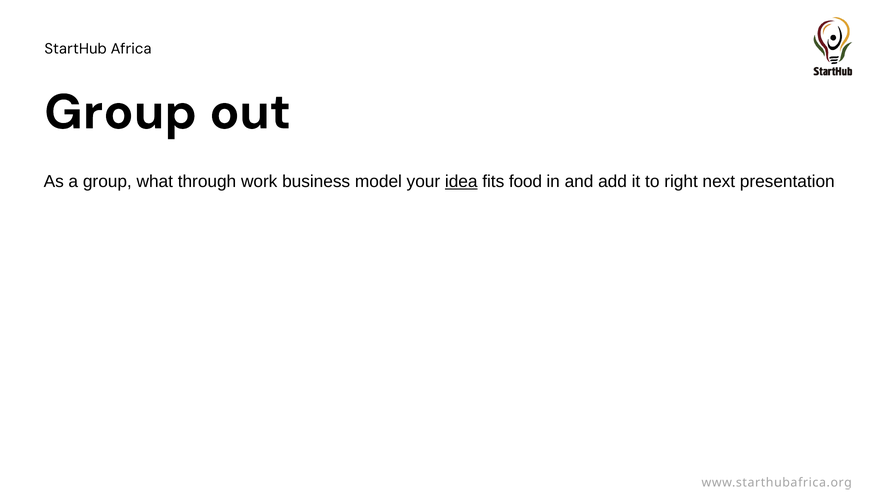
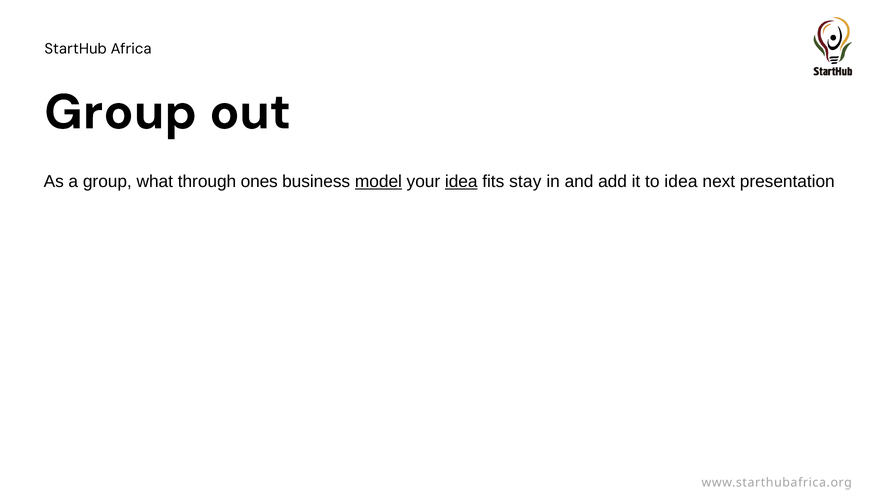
work: work -> ones
model underline: none -> present
food: food -> stay
to right: right -> idea
